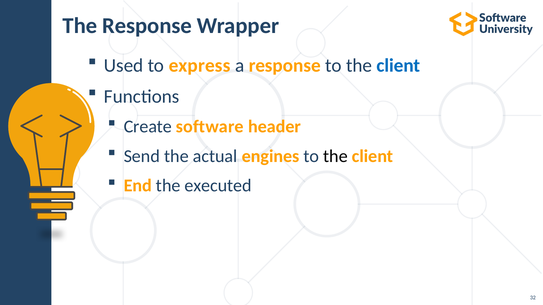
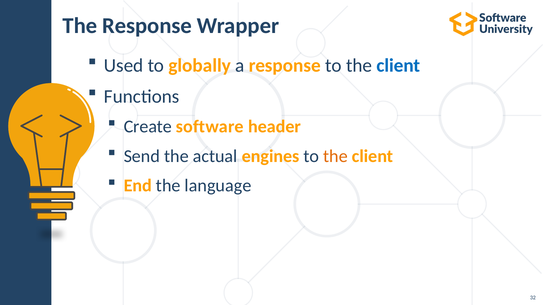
express: express -> globally
the at (335, 156) colour: black -> orange
executed: executed -> language
